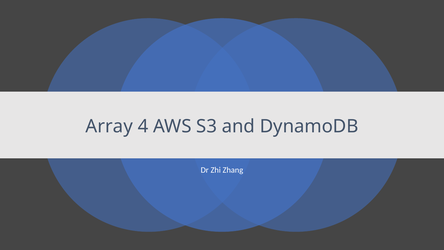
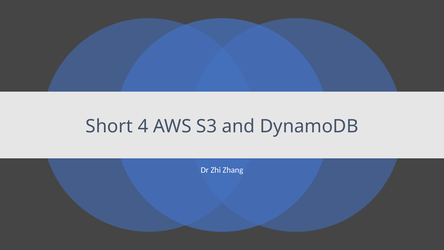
Array: Array -> Short
